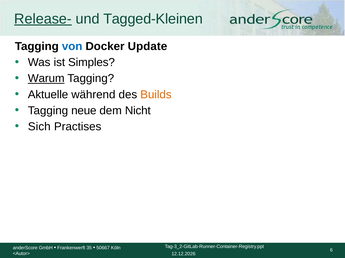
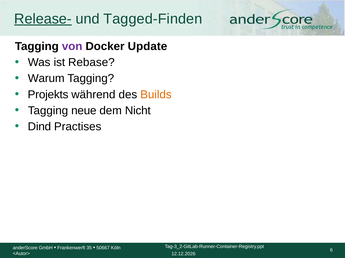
Tagged-Kleinen: Tagged-Kleinen -> Tagged-Finden
von colour: blue -> purple
Simples: Simples -> Rebase
Warum underline: present -> none
Aktuelle: Aktuelle -> Projekts
Sich: Sich -> Dind
